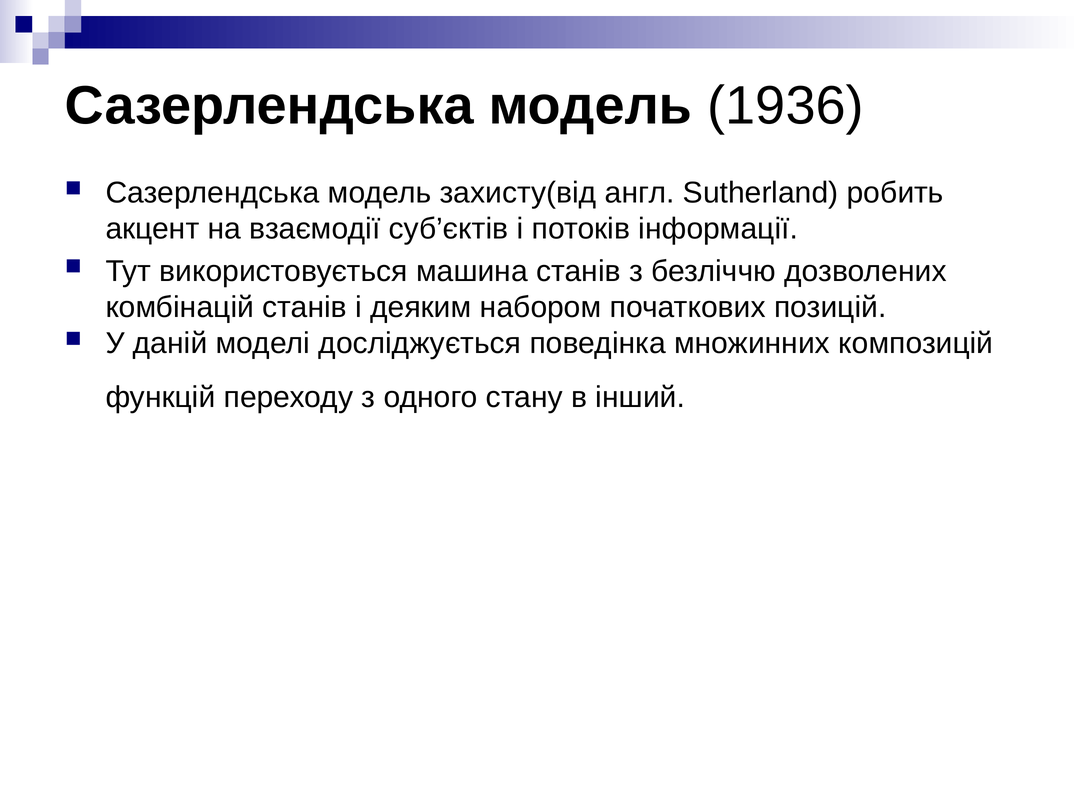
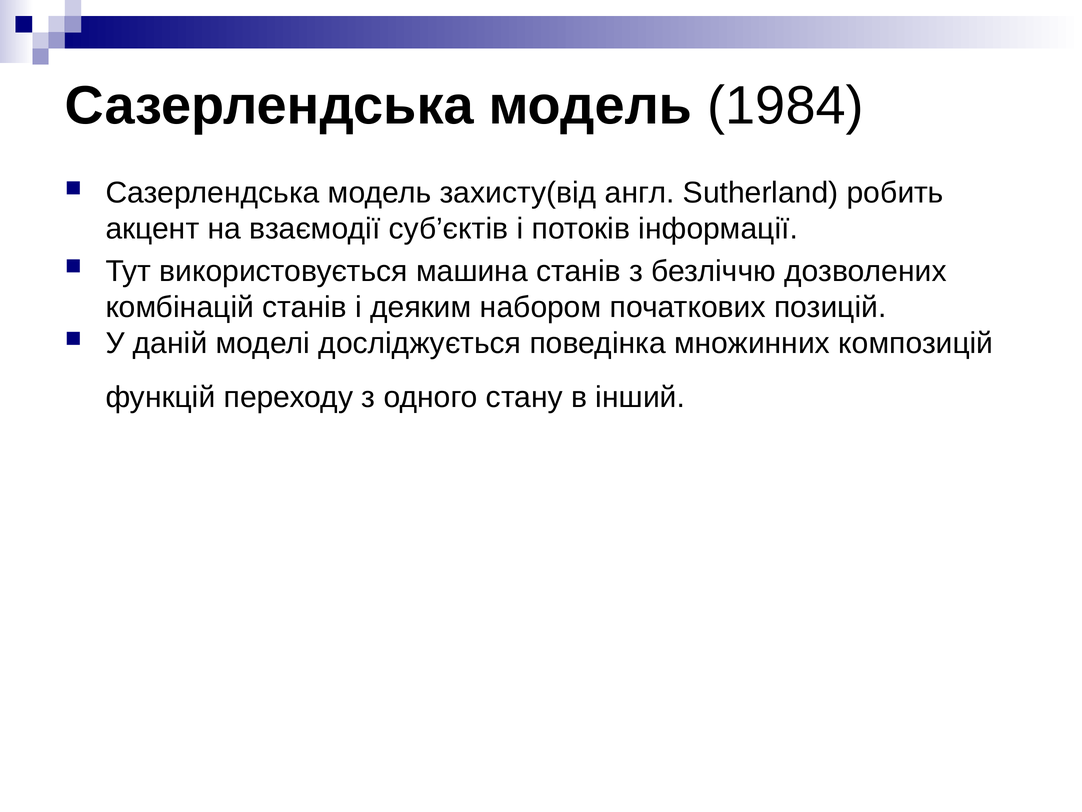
1936: 1936 -> 1984
